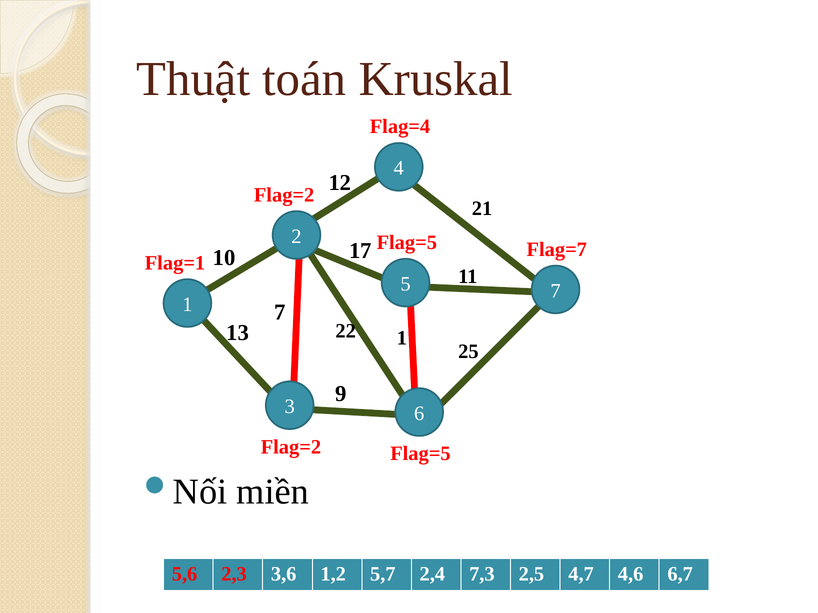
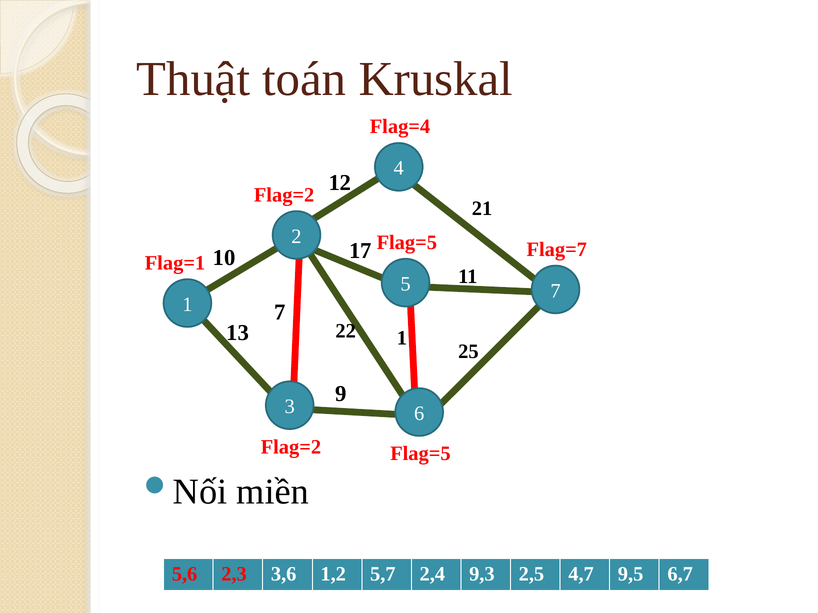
7,3: 7,3 -> 9,3
4,6: 4,6 -> 9,5
